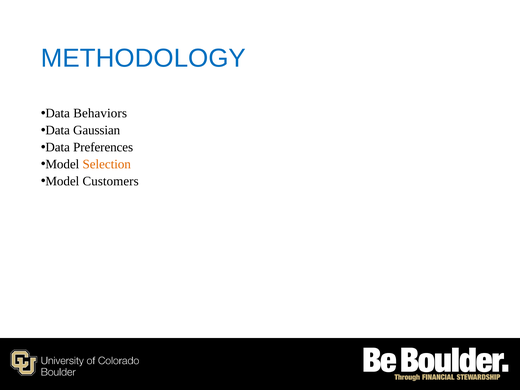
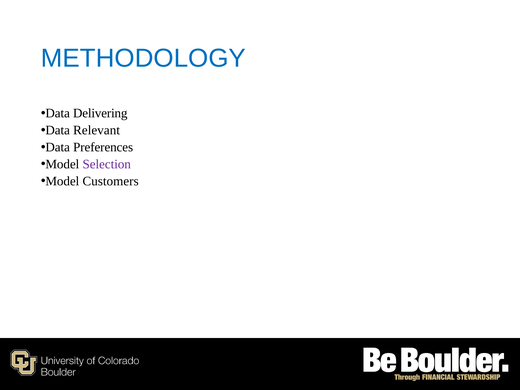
Behaviors: Behaviors -> Delivering
Gaussian: Gaussian -> Relevant
Selection colour: orange -> purple
